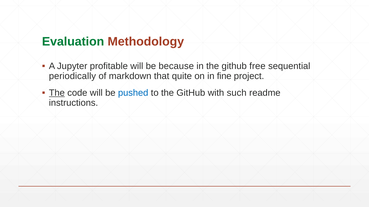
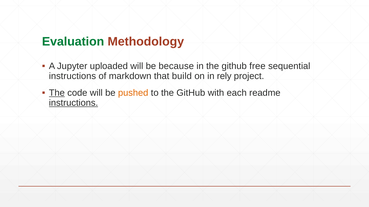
profitable: profitable -> uploaded
periodically at (72, 76): periodically -> instructions
quite: quite -> build
fine: fine -> rely
pushed colour: blue -> orange
such: such -> each
instructions at (73, 103) underline: none -> present
